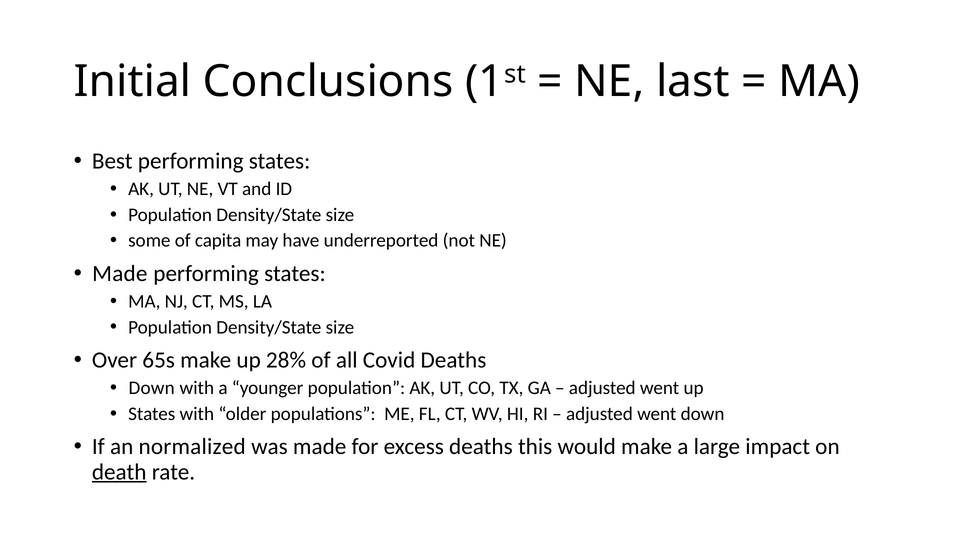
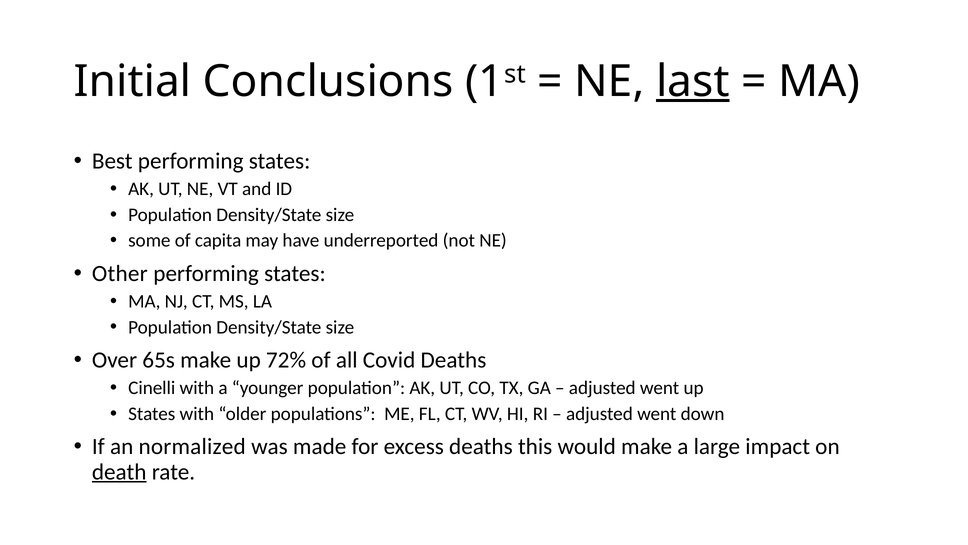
last underline: none -> present
Made at (120, 273): Made -> Other
28%: 28% -> 72%
Down at (152, 388): Down -> Cinelli
